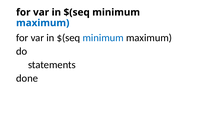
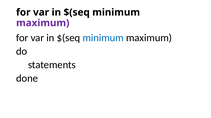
maximum at (43, 23) colour: blue -> purple
